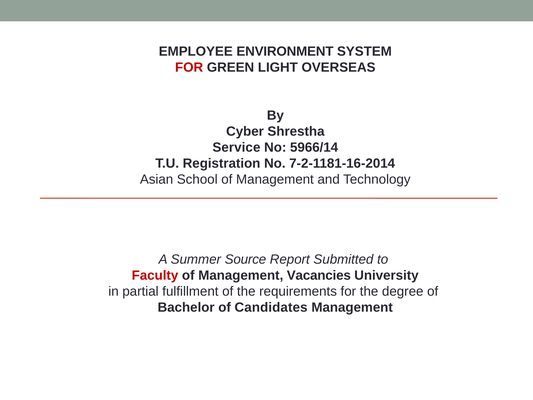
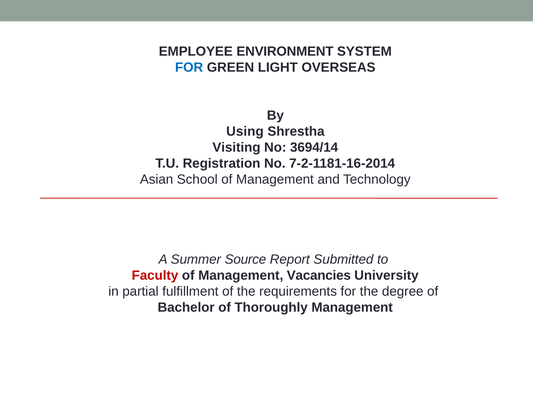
FOR at (189, 67) colour: red -> blue
Cyber: Cyber -> Using
Service: Service -> Visiting
5966/14: 5966/14 -> 3694/14
Candidates: Candidates -> Thoroughly
